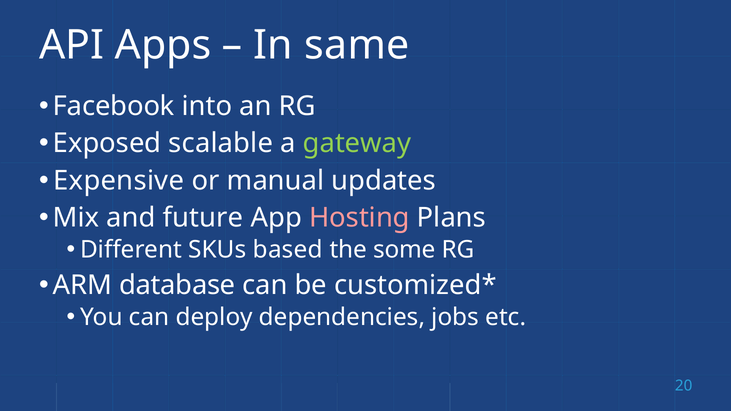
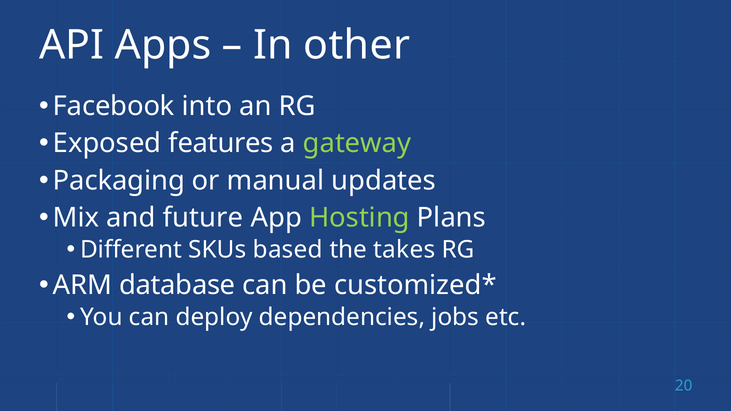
same: same -> other
scalable: scalable -> features
Expensive: Expensive -> Packaging
Hosting colour: pink -> light green
some: some -> takes
